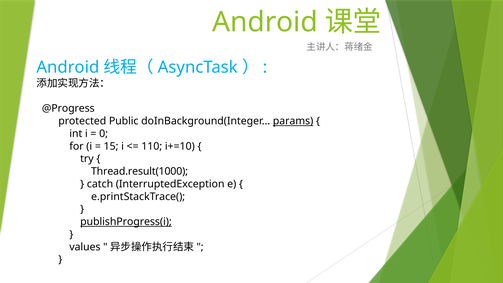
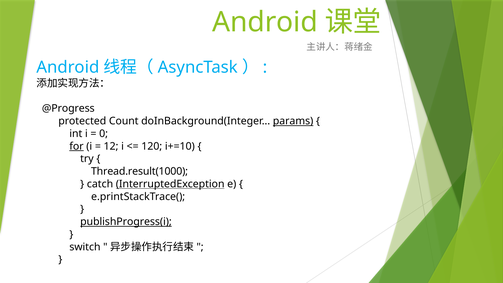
Public: Public -> Count
for underline: none -> present
15: 15 -> 12
110: 110 -> 120
InterruptedException underline: none -> present
values: values -> switch
